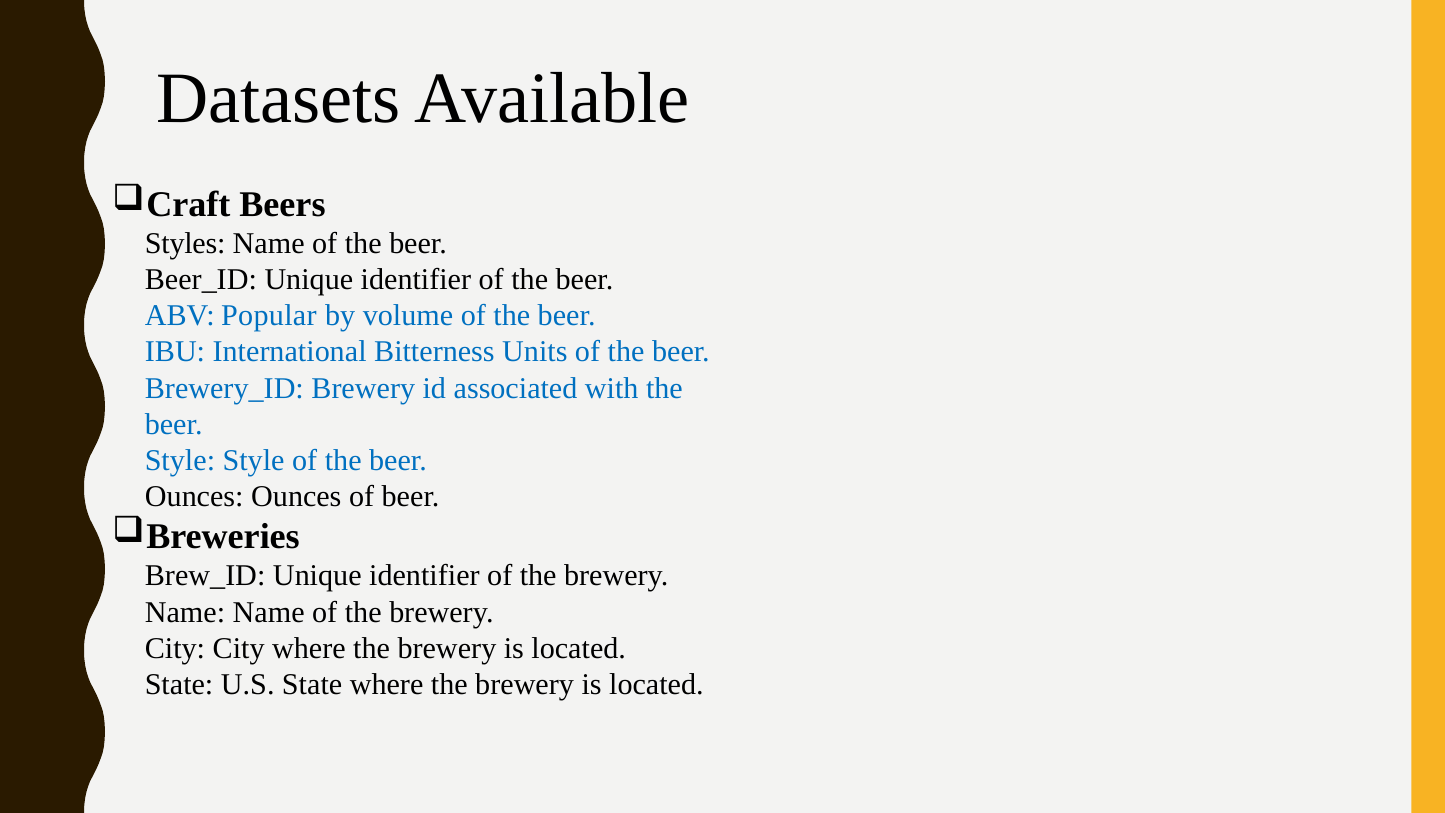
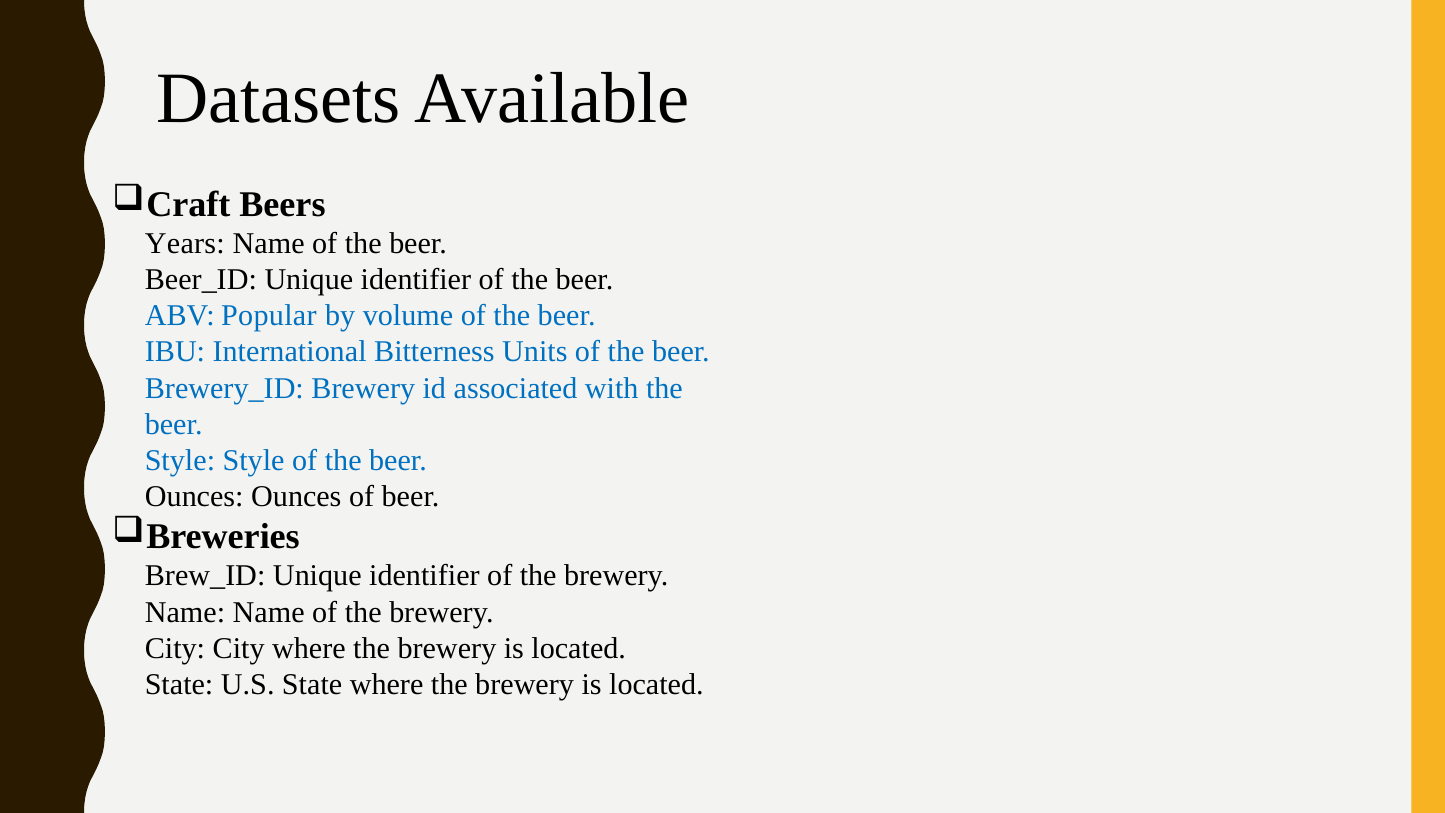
Styles: Styles -> Years
